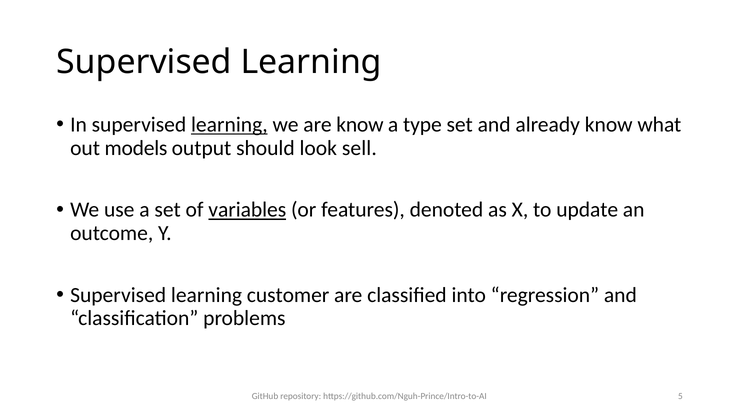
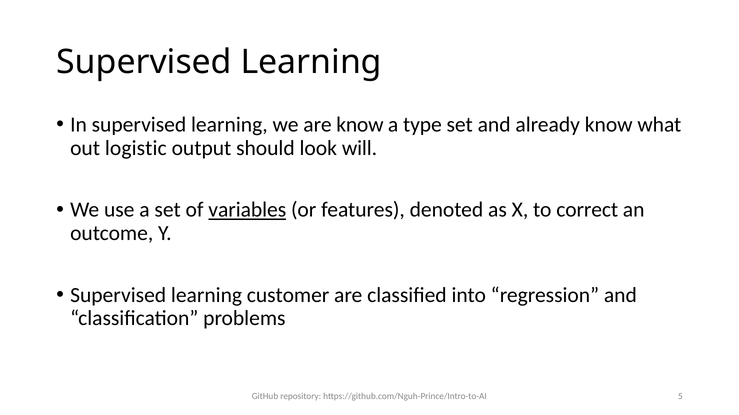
learning at (229, 125) underline: present -> none
models: models -> logistic
sell: sell -> will
update: update -> correct
